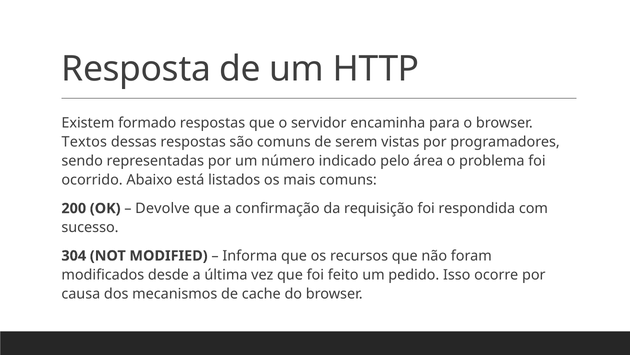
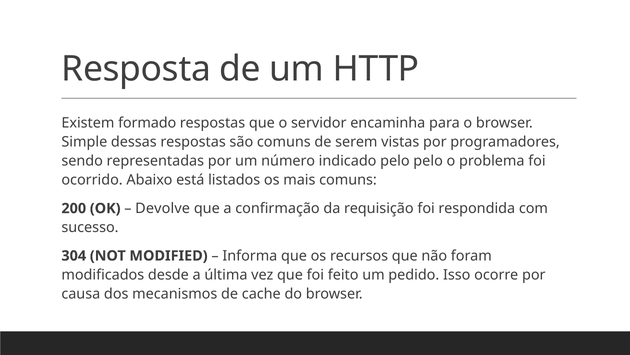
Textos: Textos -> Simple
pelo área: área -> pelo
